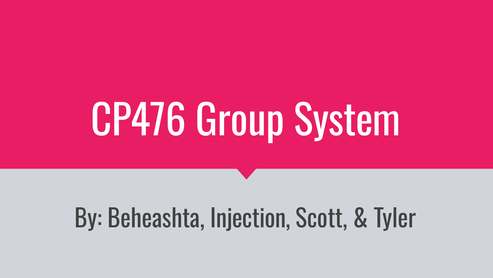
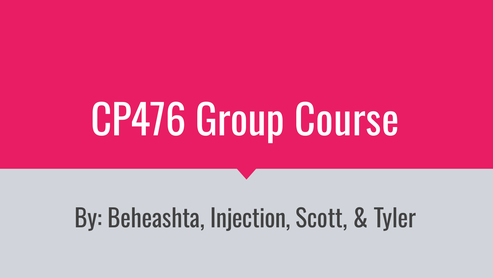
System: System -> Course
